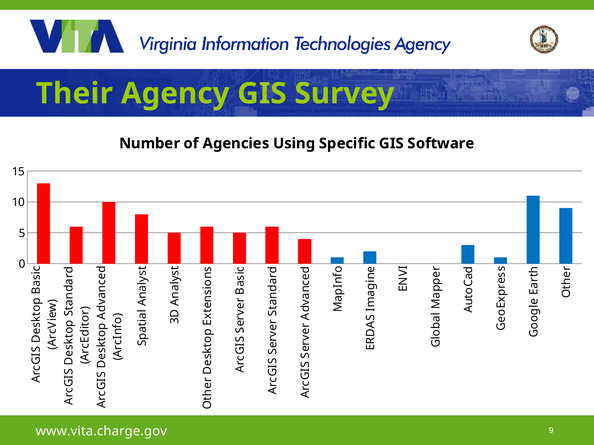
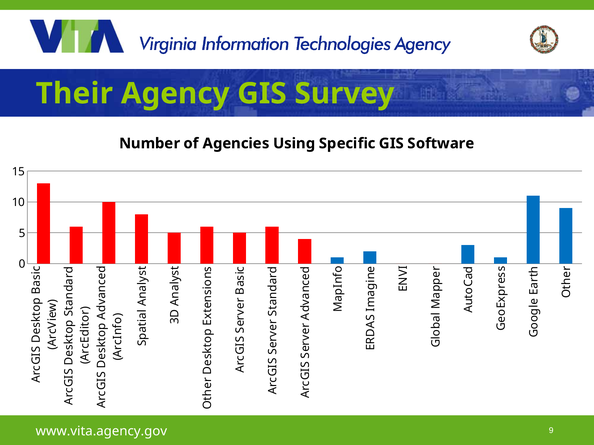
www.vita.charge.gov: www.vita.charge.gov -> www.vita.agency.gov
